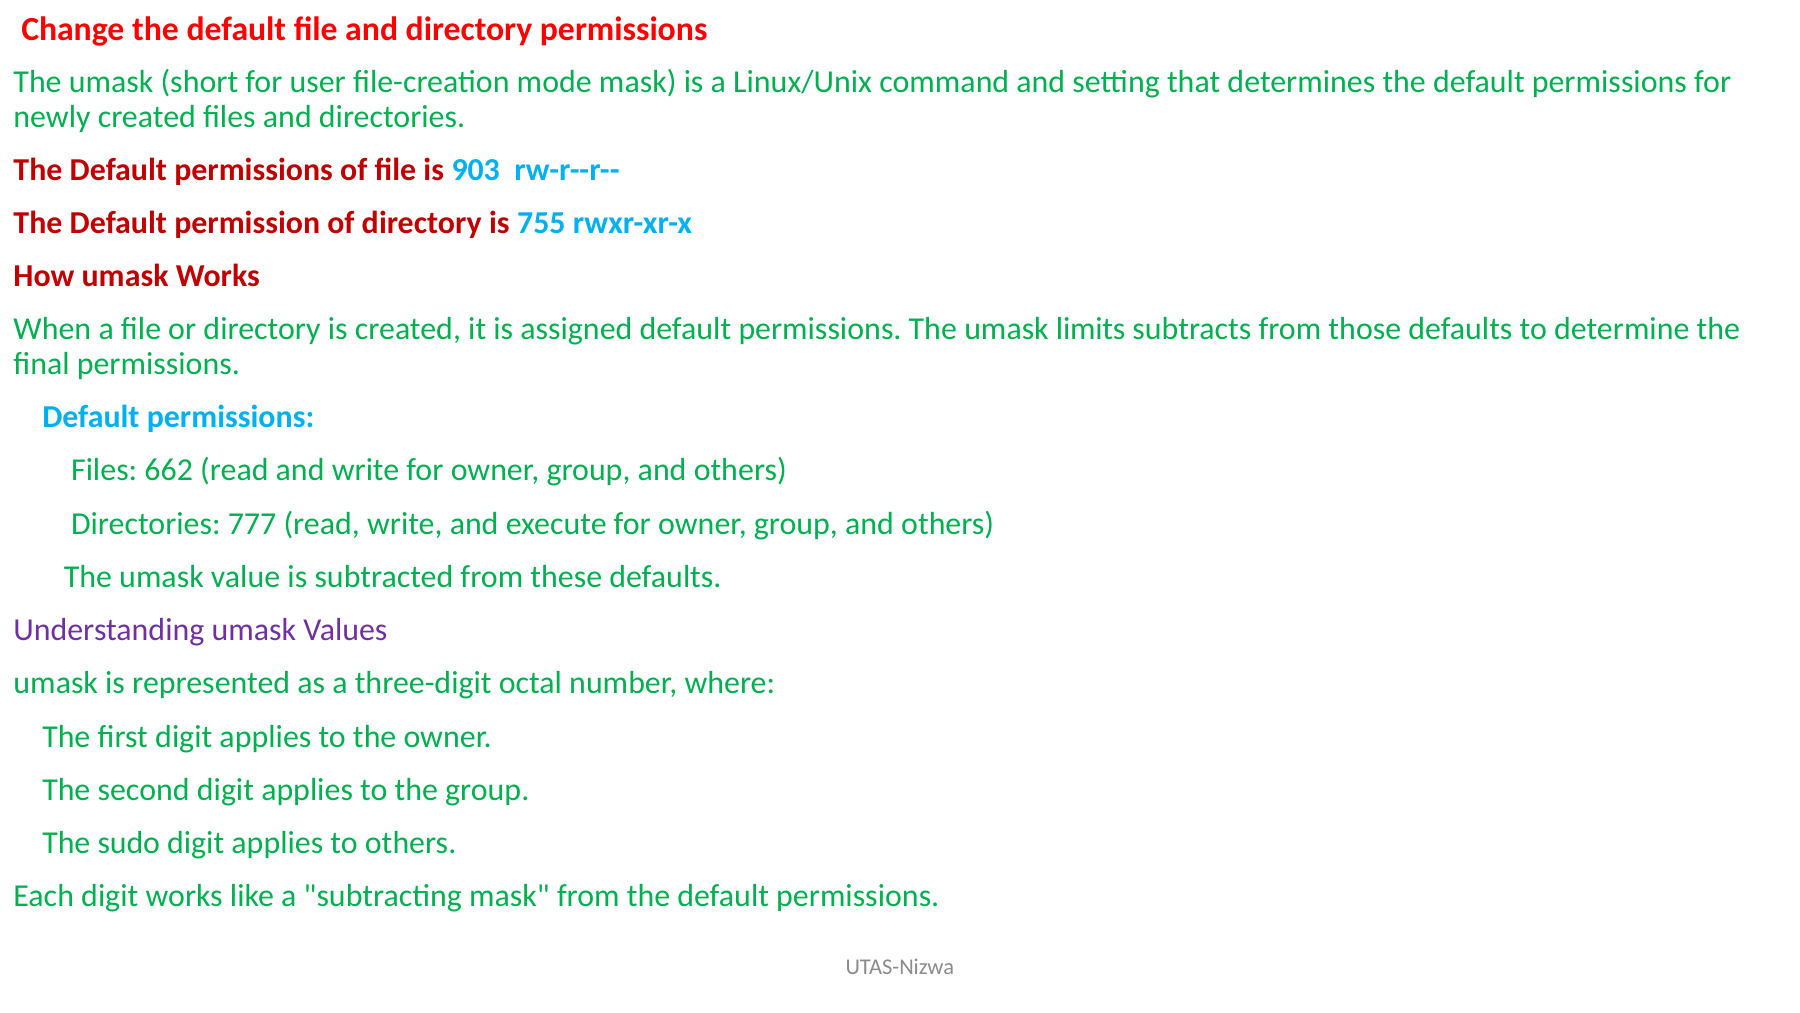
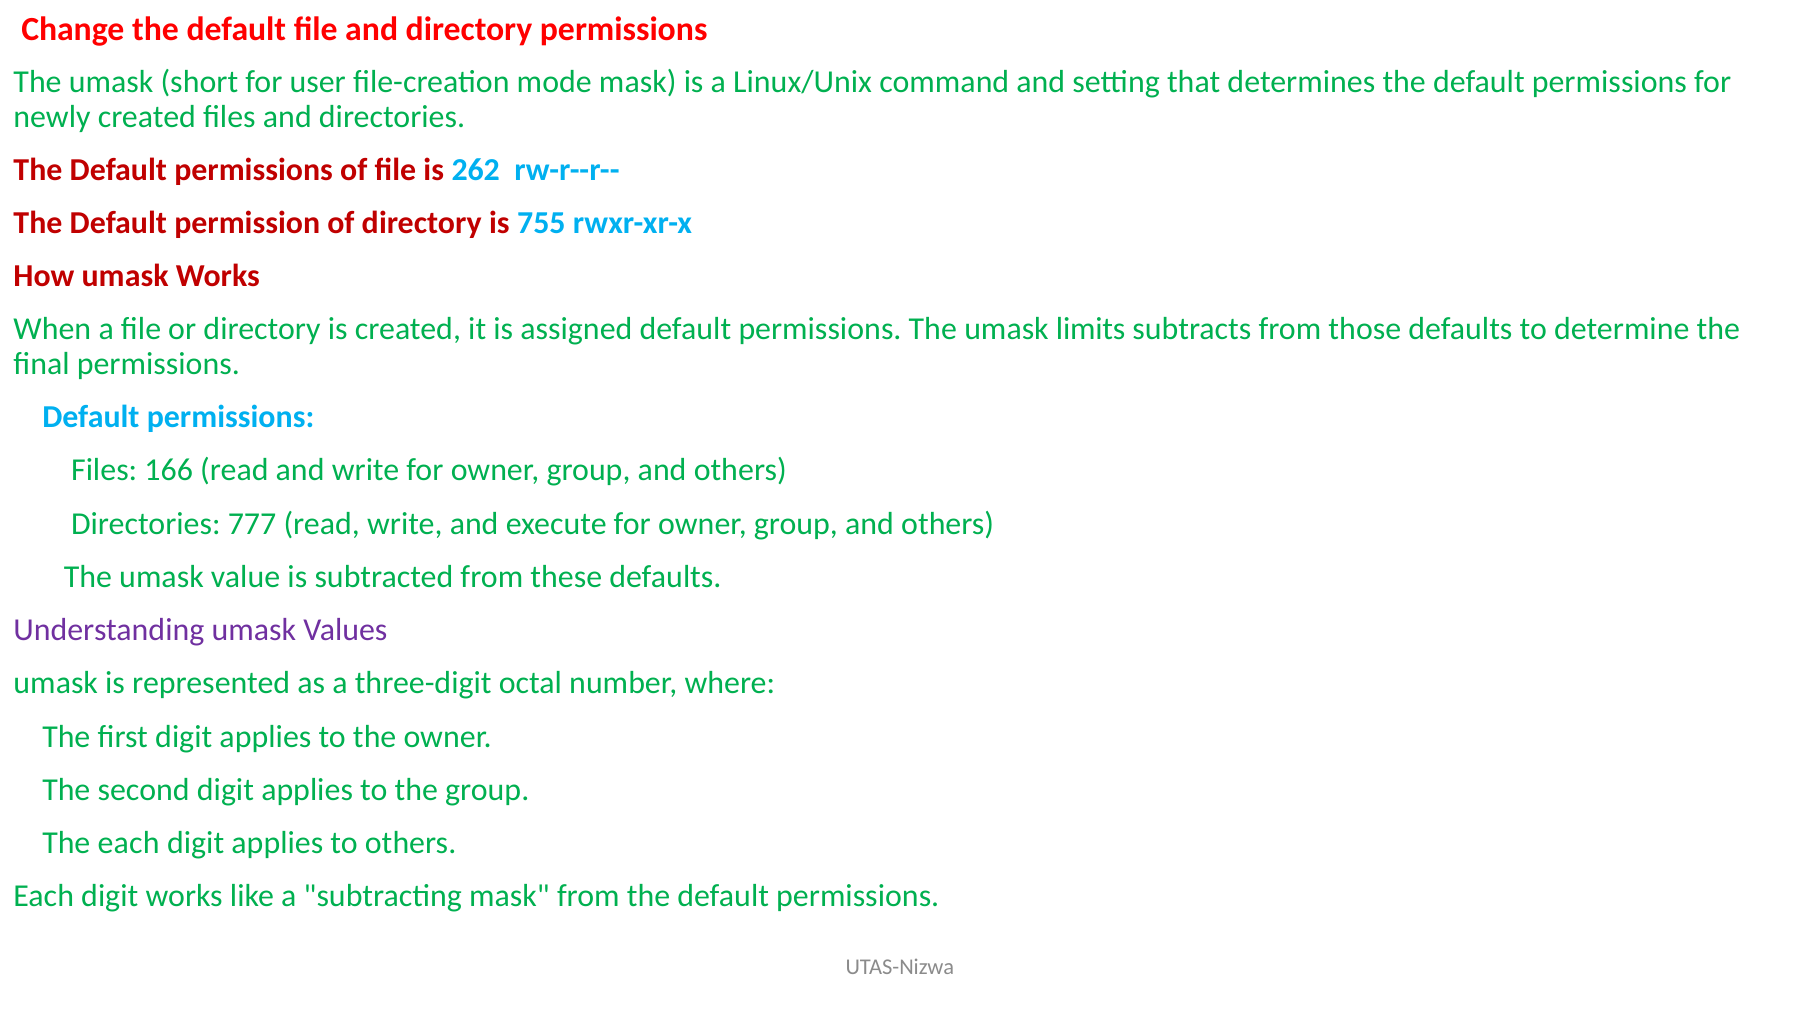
903: 903 -> 262
662: 662 -> 166
The sudo: sudo -> each
